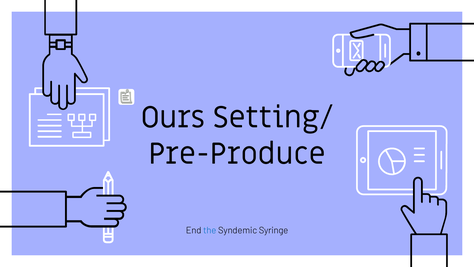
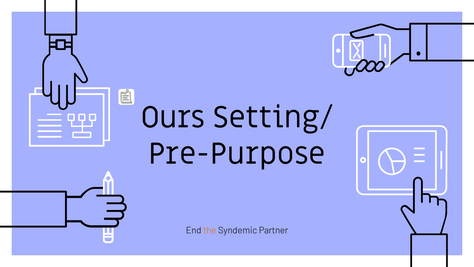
Pre-Produce: Pre-Produce -> Pre-Purpose
the colour: blue -> orange
Syringe: Syringe -> Partner
